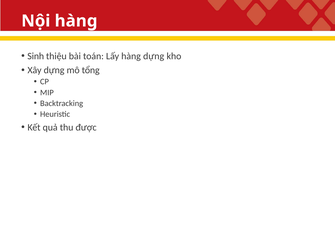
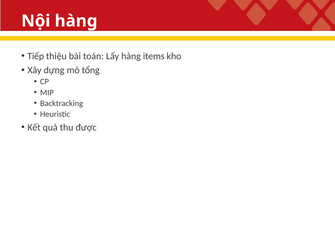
Sinh: Sinh -> Tiếp
hàng dựng: dựng -> items
